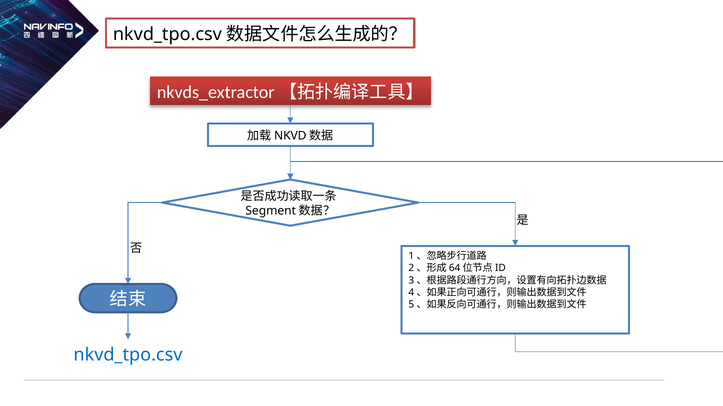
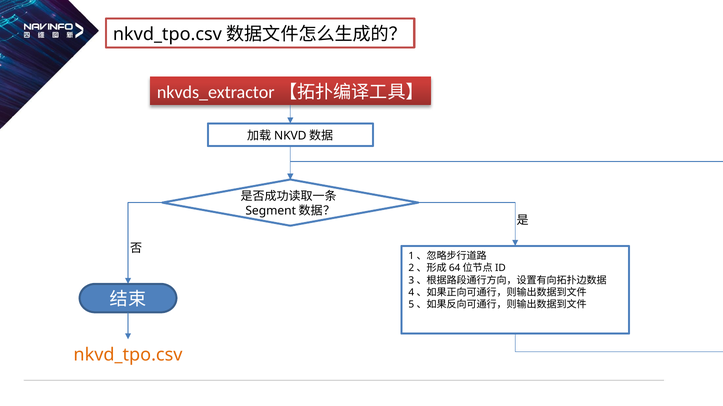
nkvd_tpo.csv colour: blue -> orange
